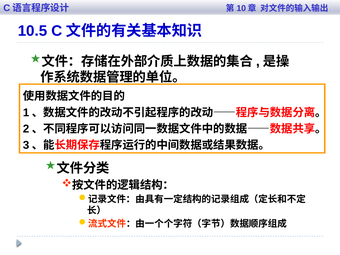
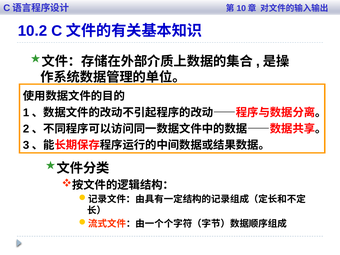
10.5: 10.5 -> 10.2
